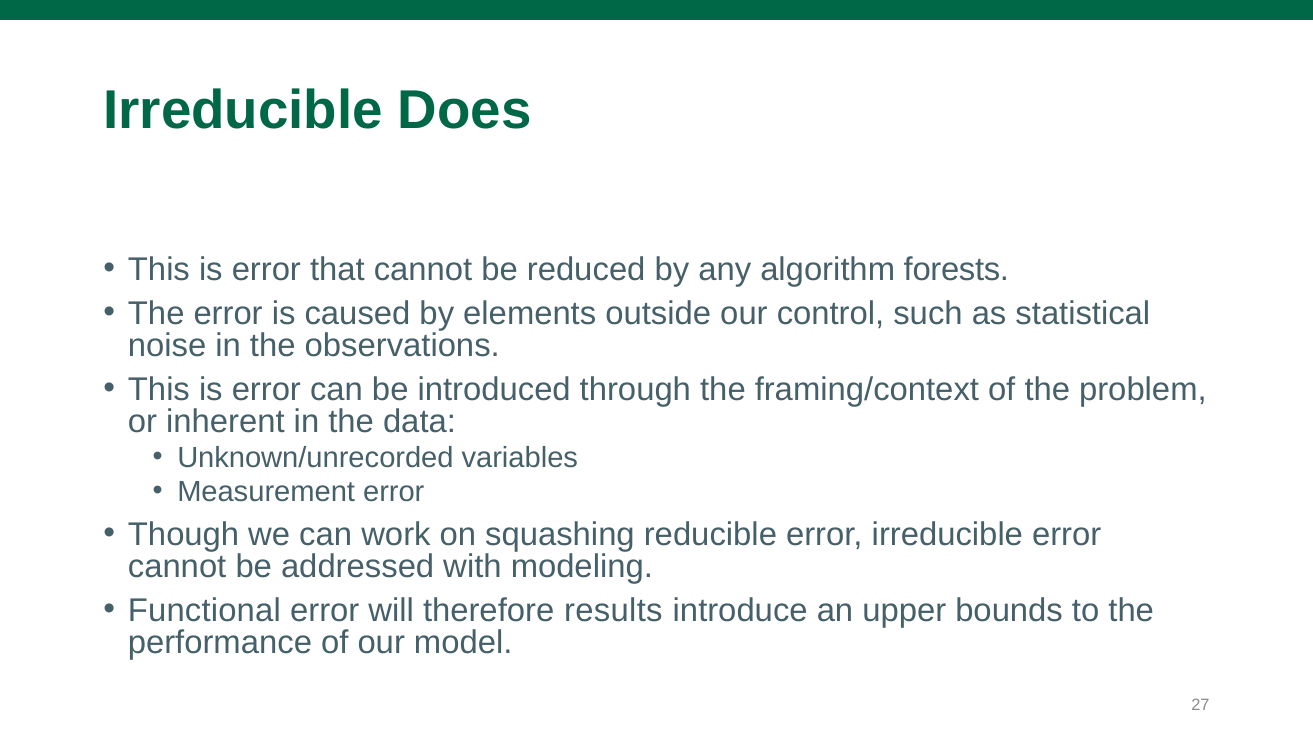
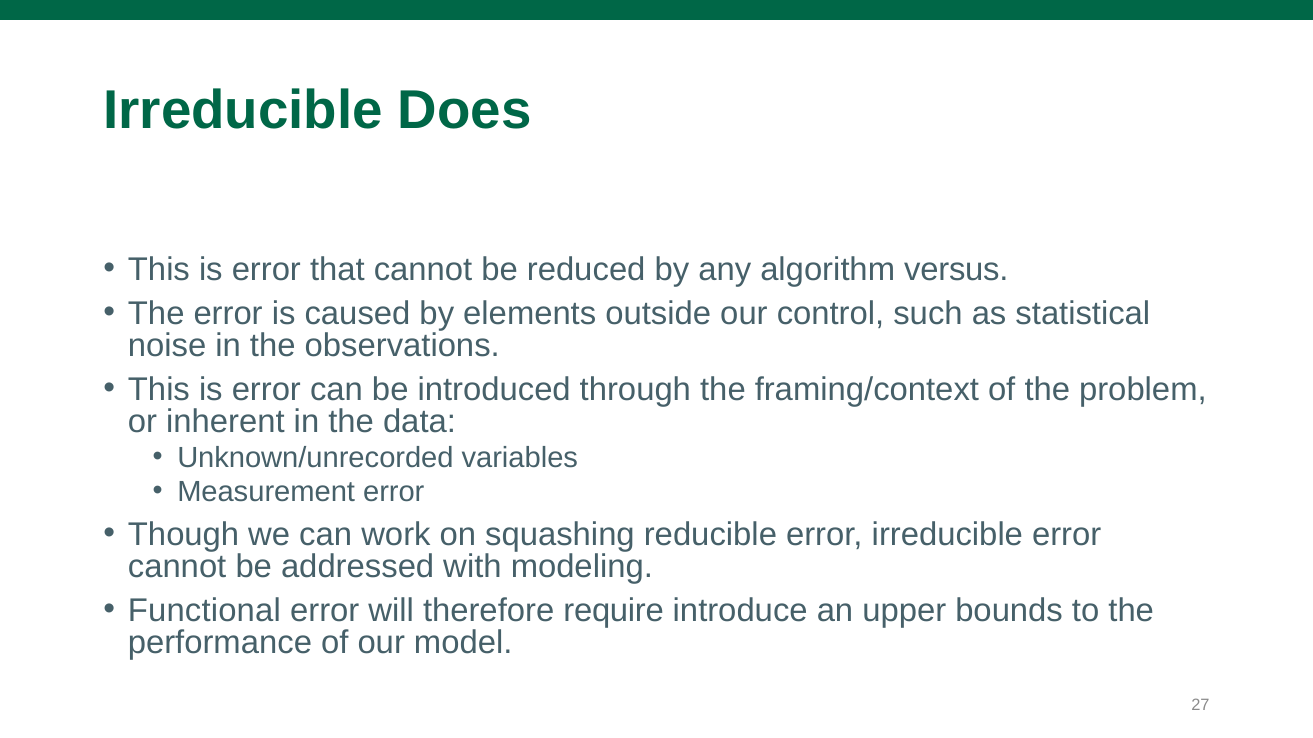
forests: forests -> versus
results: results -> require
